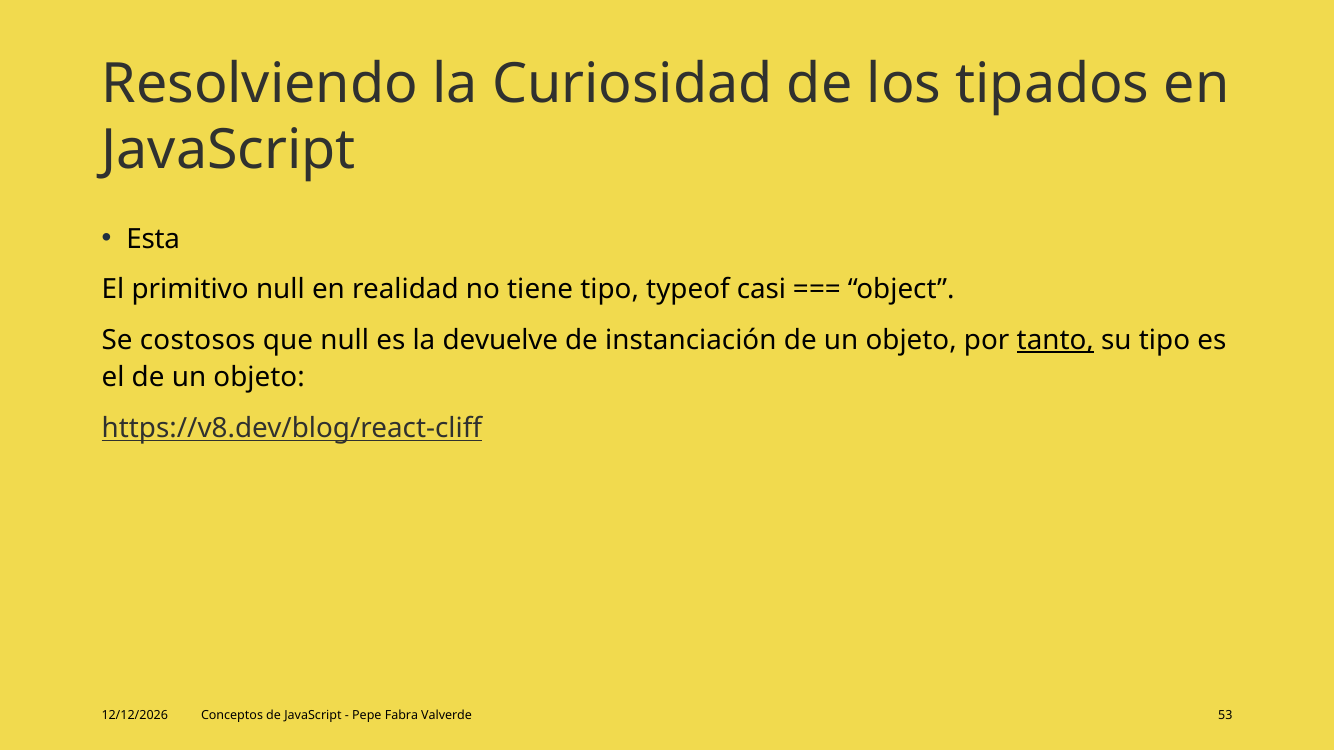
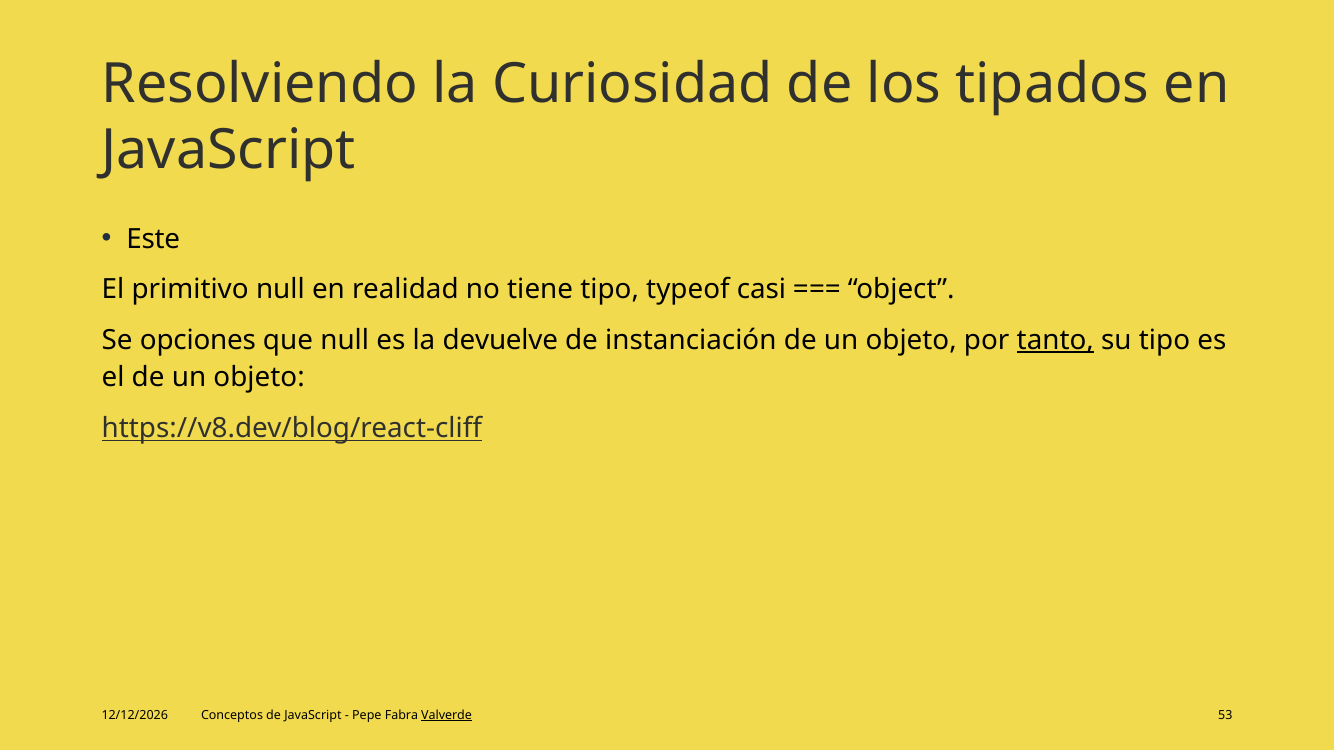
Esta: Esta -> Este
costosos: costosos -> opciones
Valverde underline: none -> present
